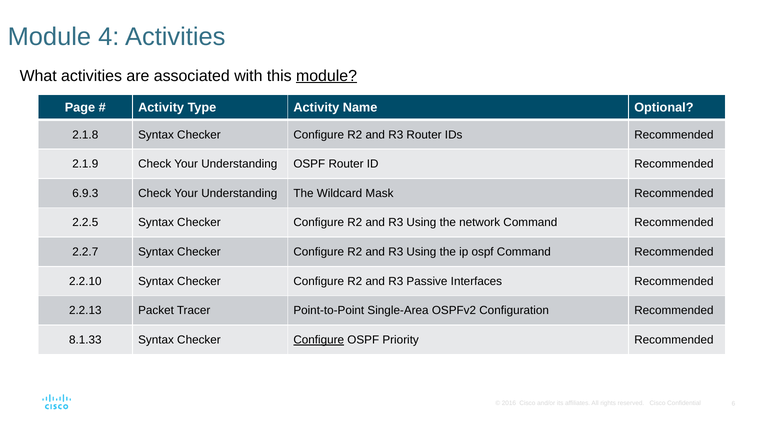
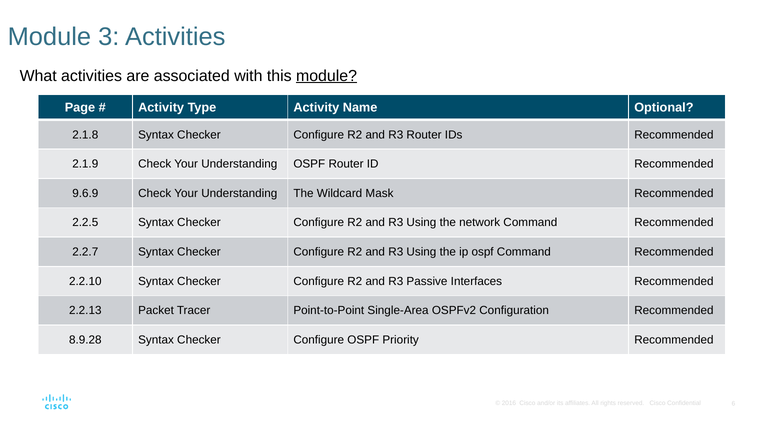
4: 4 -> 3
6.9.3: 6.9.3 -> 9.6.9
8.1.33: 8.1.33 -> 8.9.28
Configure at (319, 340) underline: present -> none
